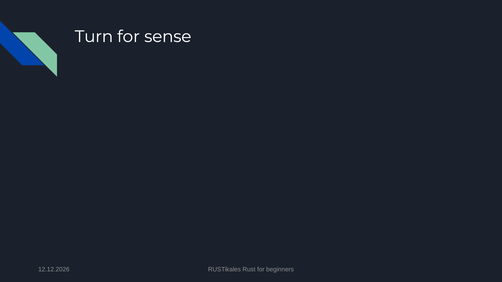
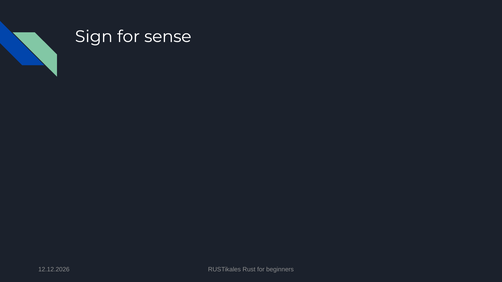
Turn: Turn -> Sign
